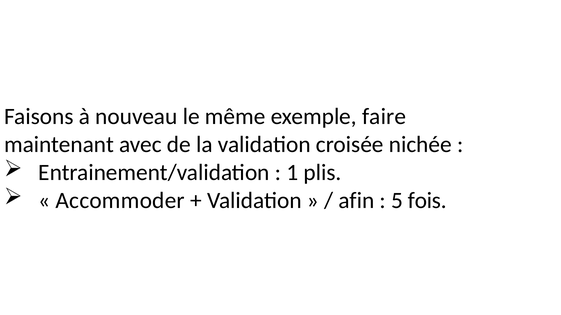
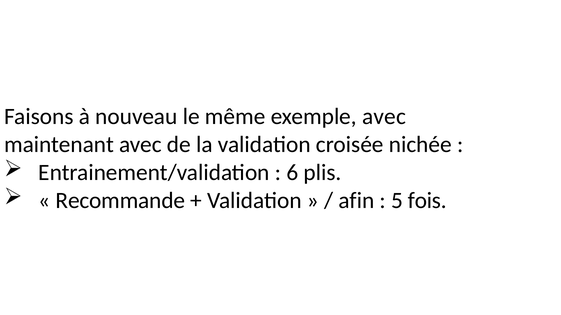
exemple faire: faire -> avec
1: 1 -> 6
Accommoder: Accommoder -> Recommande
